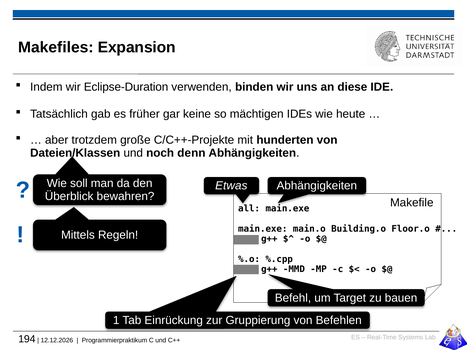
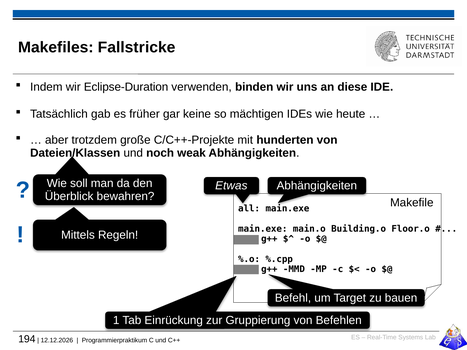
Expansion: Expansion -> Fallstricke
denn: denn -> weak
